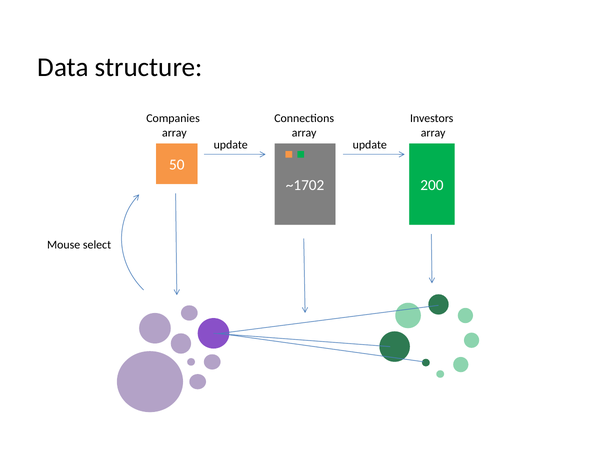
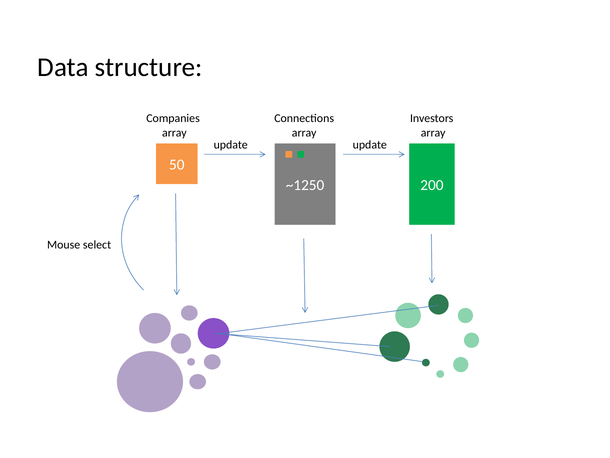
~1702: ~1702 -> ~1250
